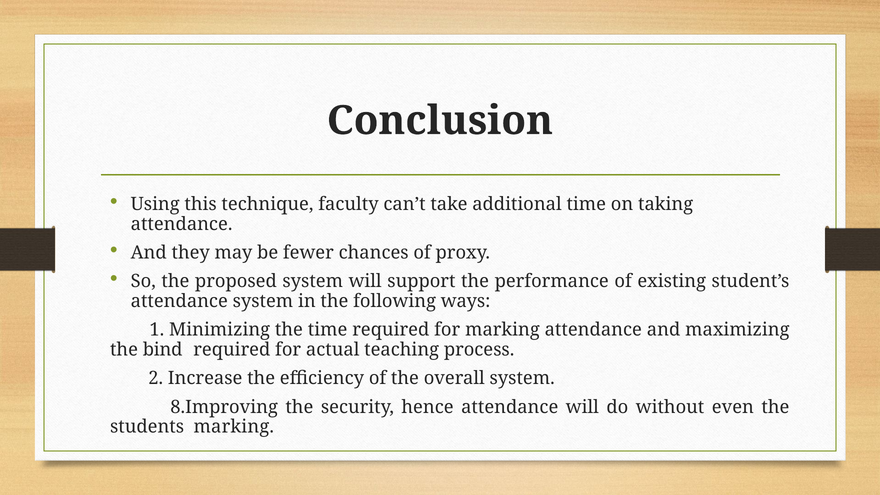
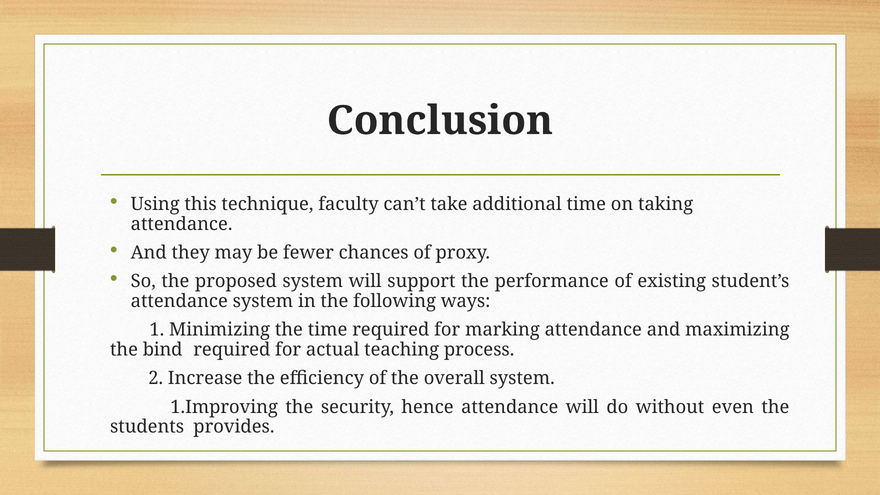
8.Improving: 8.Improving -> 1.Improving
students marking: marking -> provides
